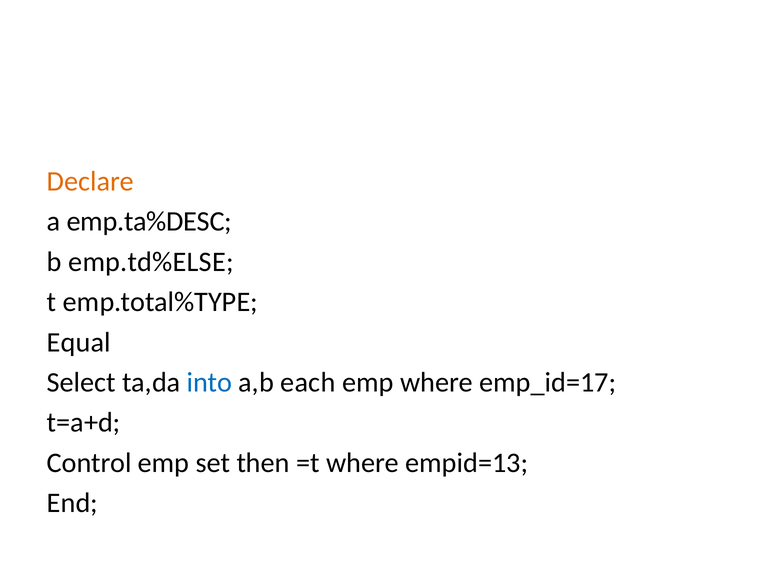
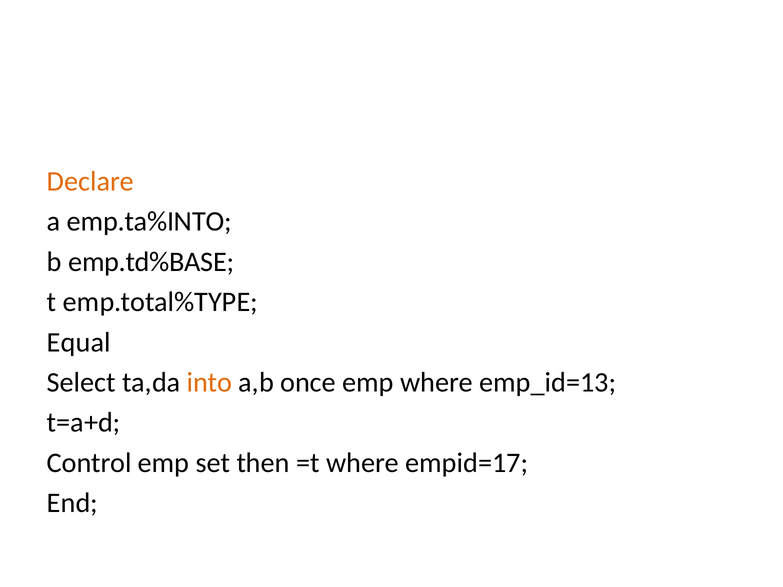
emp.ta%DESC: emp.ta%DESC -> emp.ta%INTO
emp.td%ELSE: emp.td%ELSE -> emp.td%BASE
into colour: blue -> orange
each: each -> once
emp_id=17: emp_id=17 -> emp_id=13
empid=13: empid=13 -> empid=17
